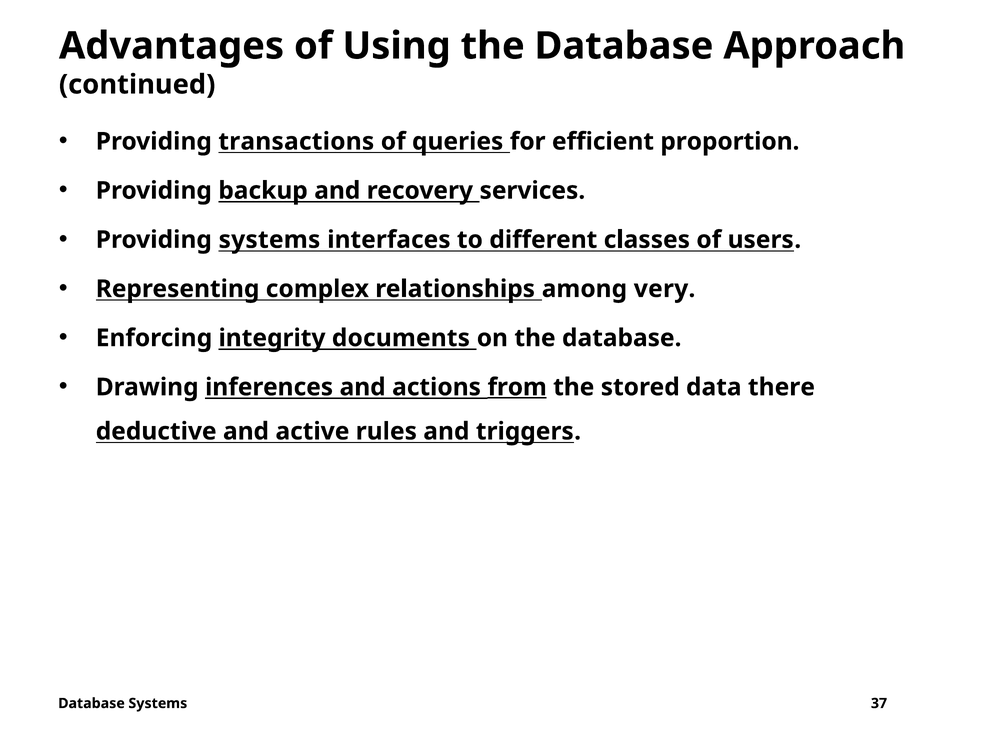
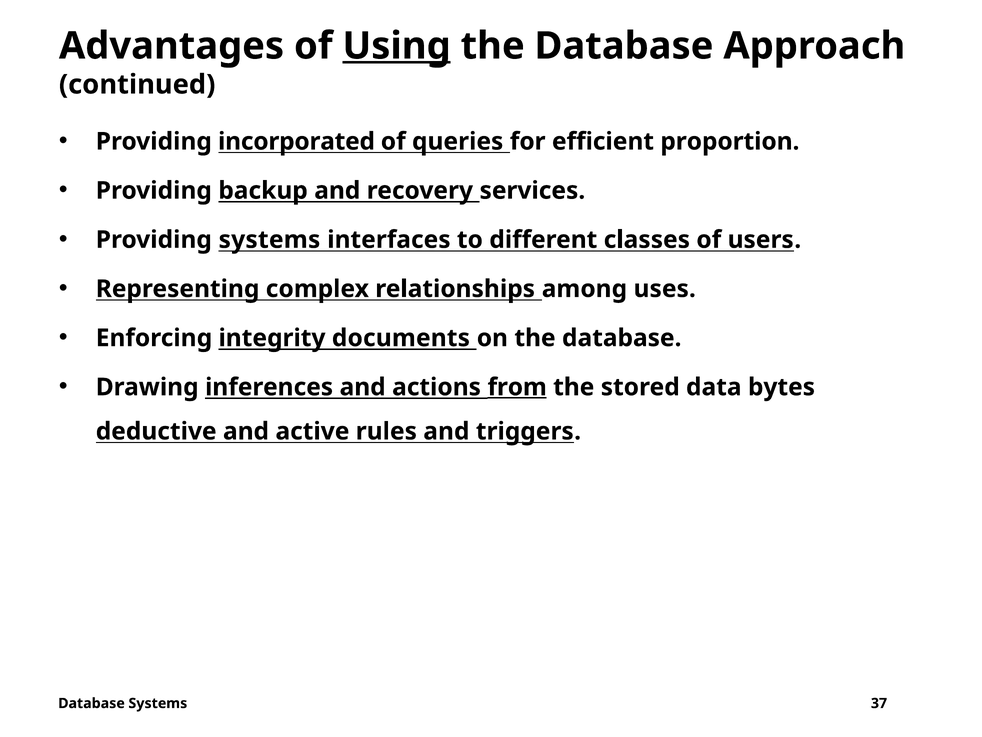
Using underline: none -> present
transactions: transactions -> incorporated
very: very -> uses
there: there -> bytes
